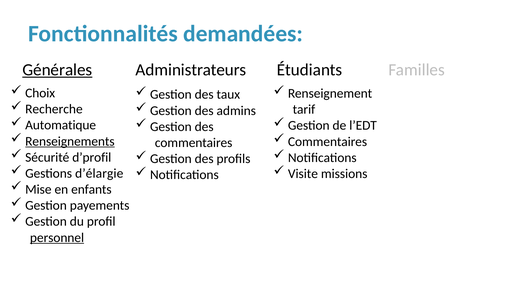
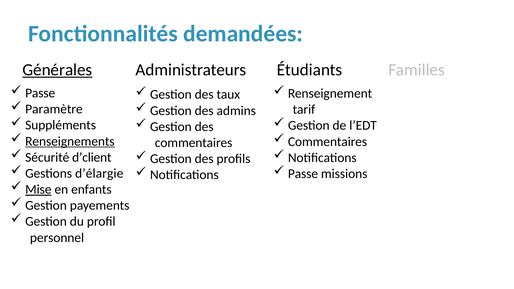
Choix at (40, 93): Choix -> Passe
Recherche: Recherche -> Paramètre
Automatique: Automatique -> Suppléments
d’profil: d’profil -> d’client
Visite at (303, 174): Visite -> Passe
Mise underline: none -> present
personnel underline: present -> none
